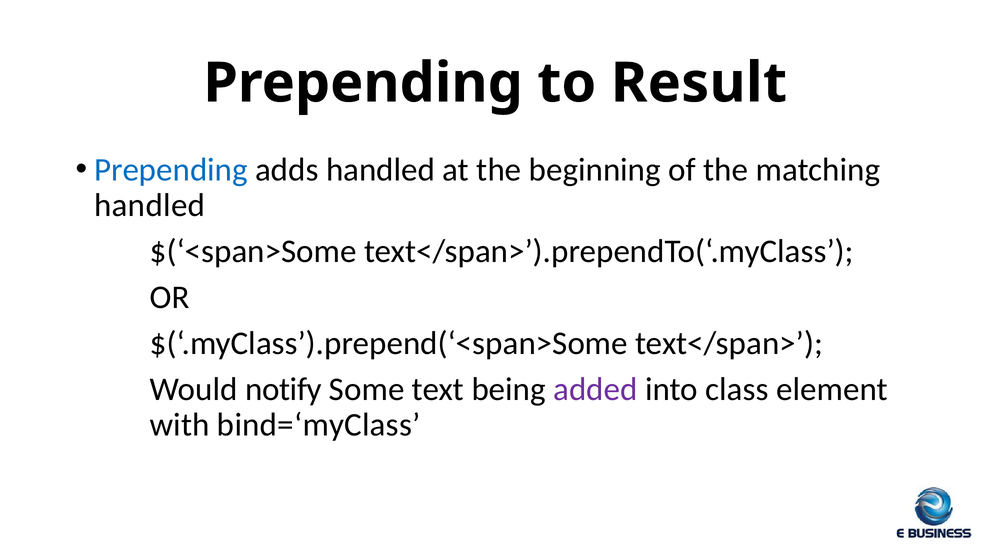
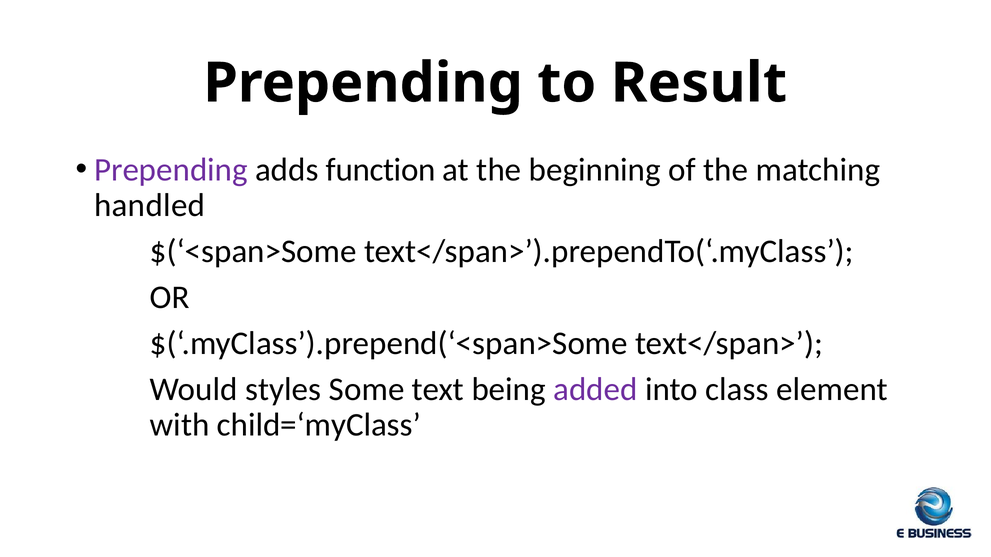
Prepending at (171, 170) colour: blue -> purple
adds handled: handled -> function
notify: notify -> styles
bind=‘myClass: bind=‘myClass -> child=‘myClass
